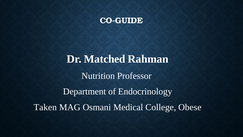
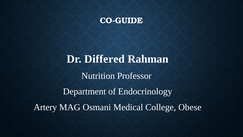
Matched: Matched -> Differed
Taken: Taken -> Artery
